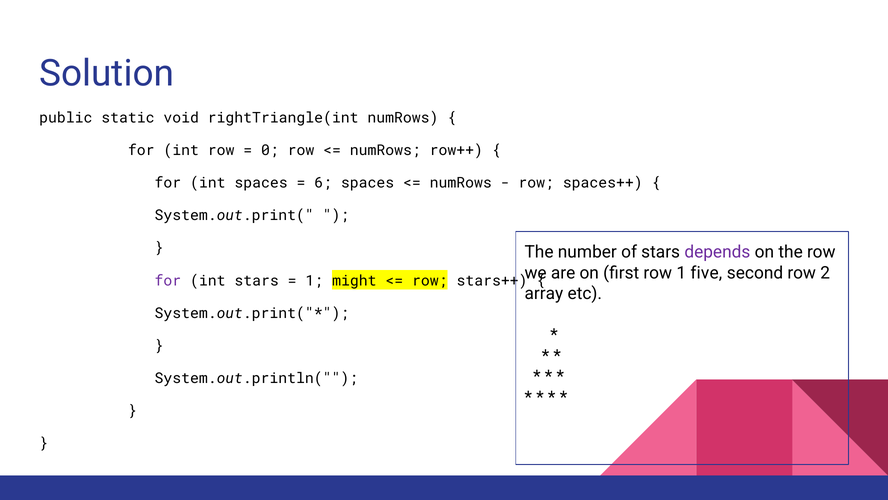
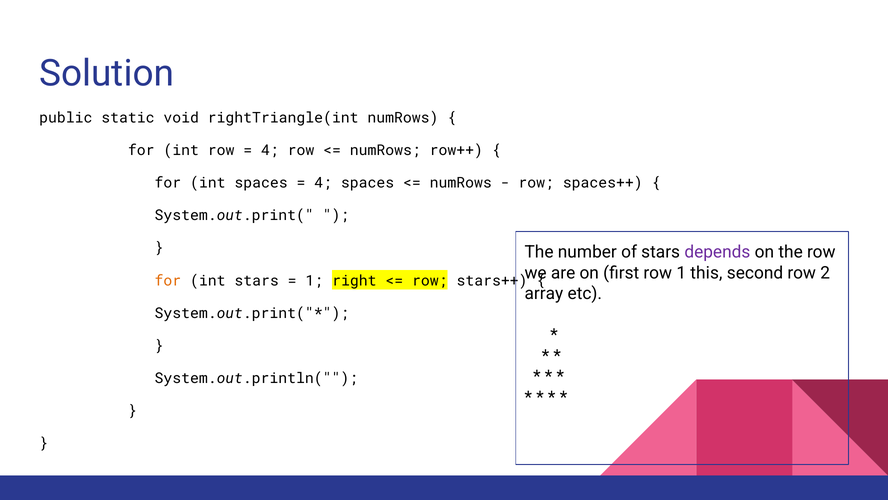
0 at (270, 150): 0 -> 4
6 at (323, 183): 6 -> 4
five: five -> this
for at (168, 280) colour: purple -> orange
might: might -> right
